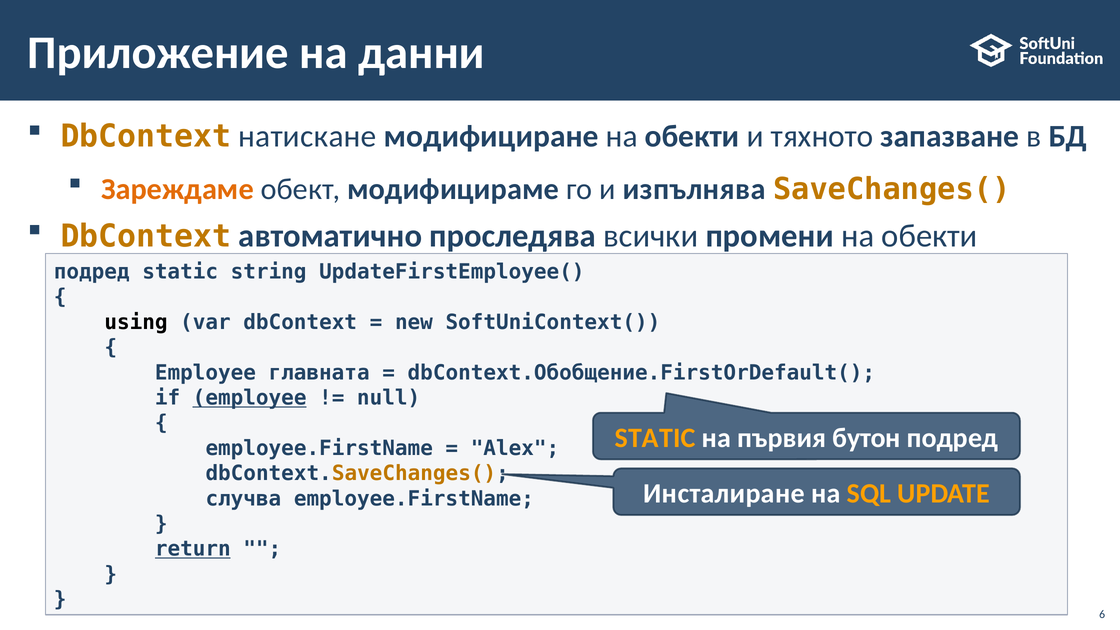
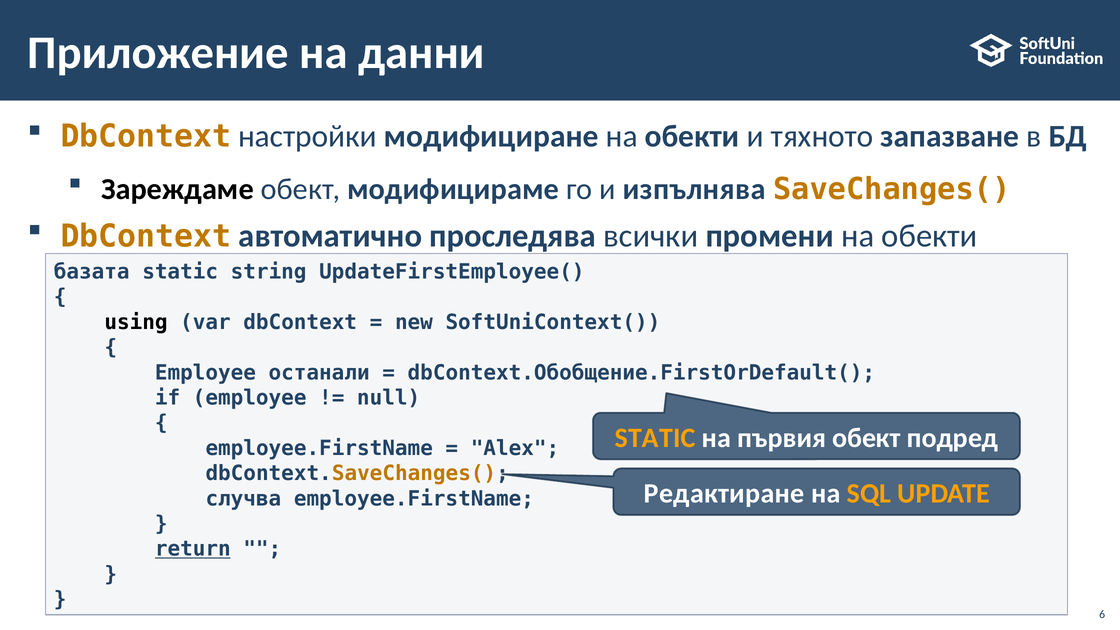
натискане: натискане -> настройки
Зареждаме colour: orange -> black
подред at (92, 272): подред -> базата
главната: главната -> останали
employee at (250, 398) underline: present -> none
първия бутон: бутон -> обект
Инсталиране: Инсталиране -> Редактиране
